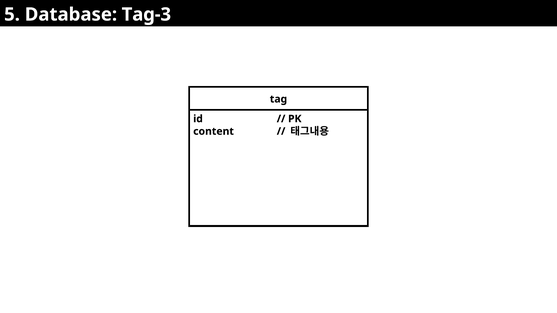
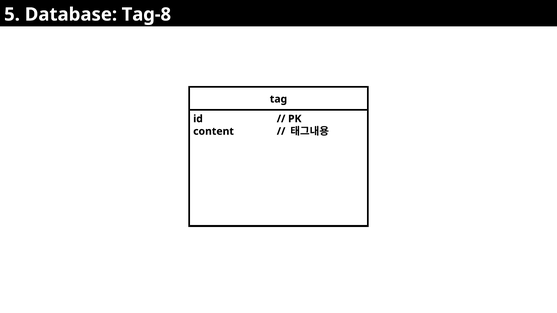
Tag-3: Tag-3 -> Tag-8
